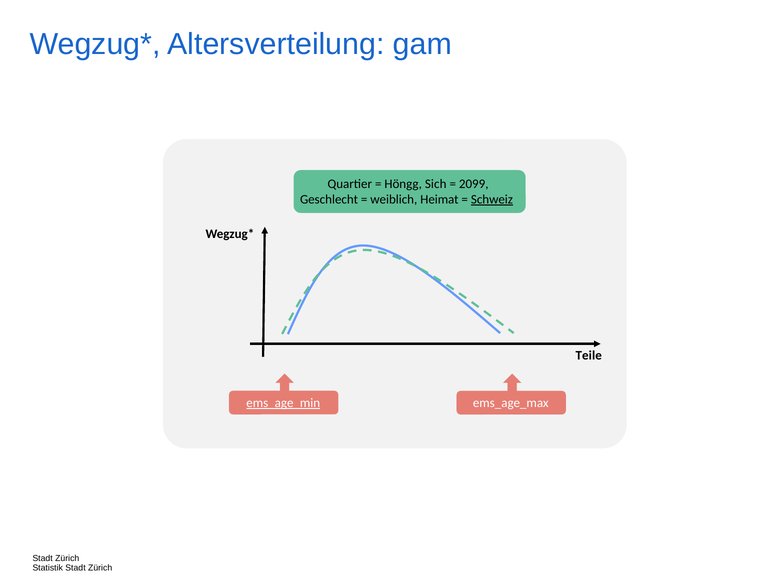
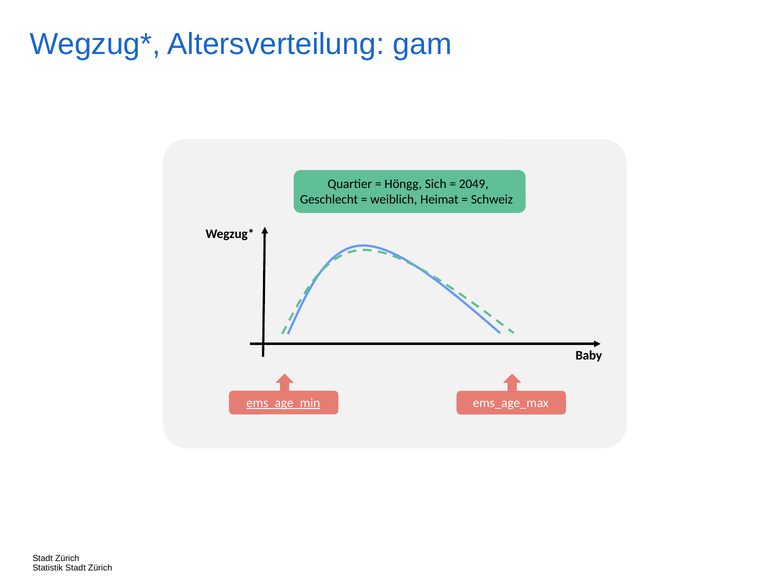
2099: 2099 -> 2049
Schweiz underline: present -> none
Teile: Teile -> Baby
